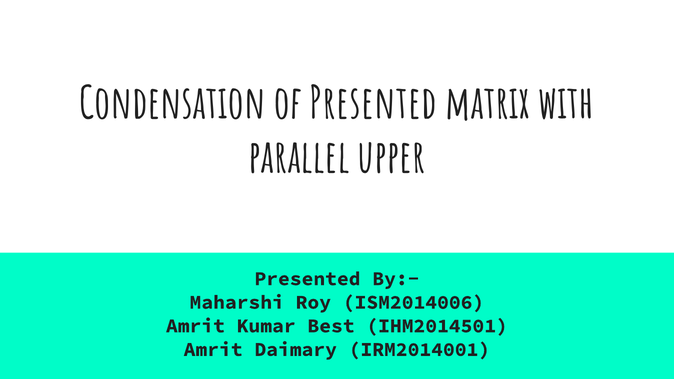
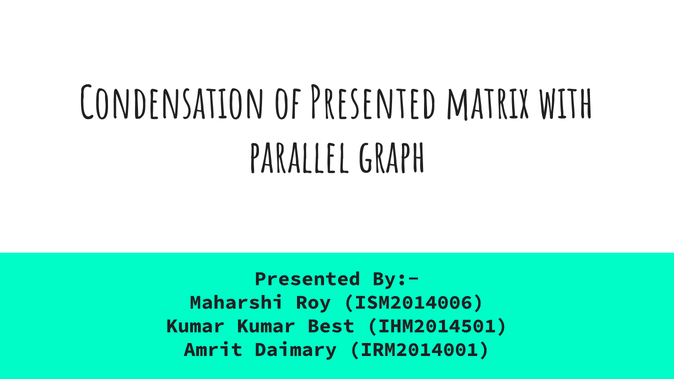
upper: upper -> graph
Amrit at (195, 326): Amrit -> Kumar
